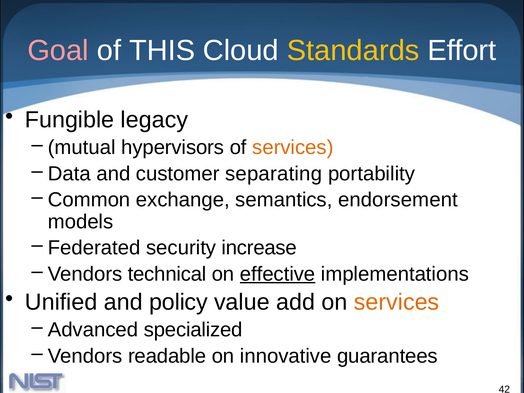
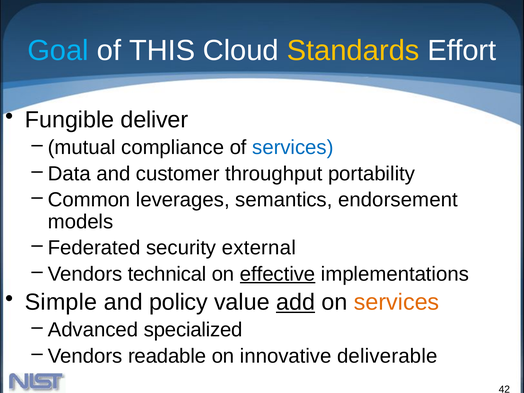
Goal colour: pink -> light blue
legacy: legacy -> deliver
hypervisors: hypervisors -> compliance
services at (293, 148) colour: orange -> blue
separating: separating -> throughput
exchange: exchange -> leverages
increase: increase -> external
Unified: Unified -> Simple
add underline: none -> present
guarantees: guarantees -> deliverable
